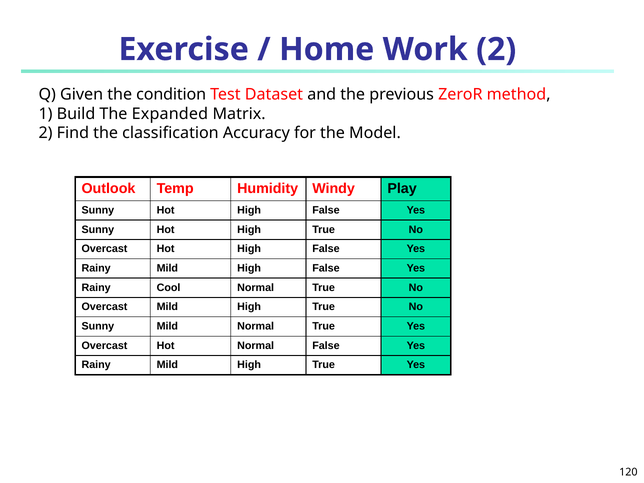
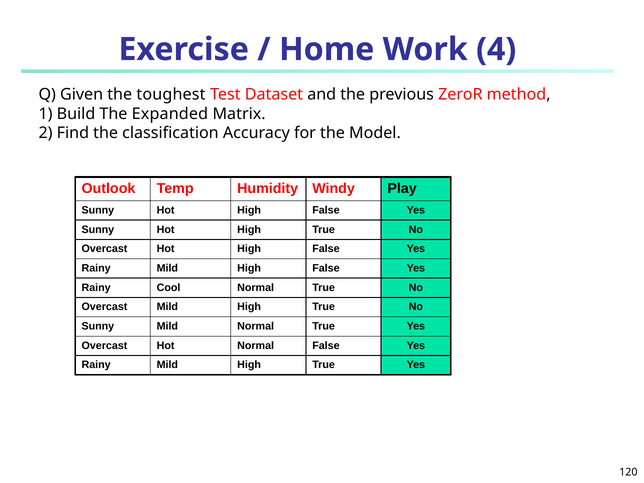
Work 2: 2 -> 4
condition: condition -> toughest
